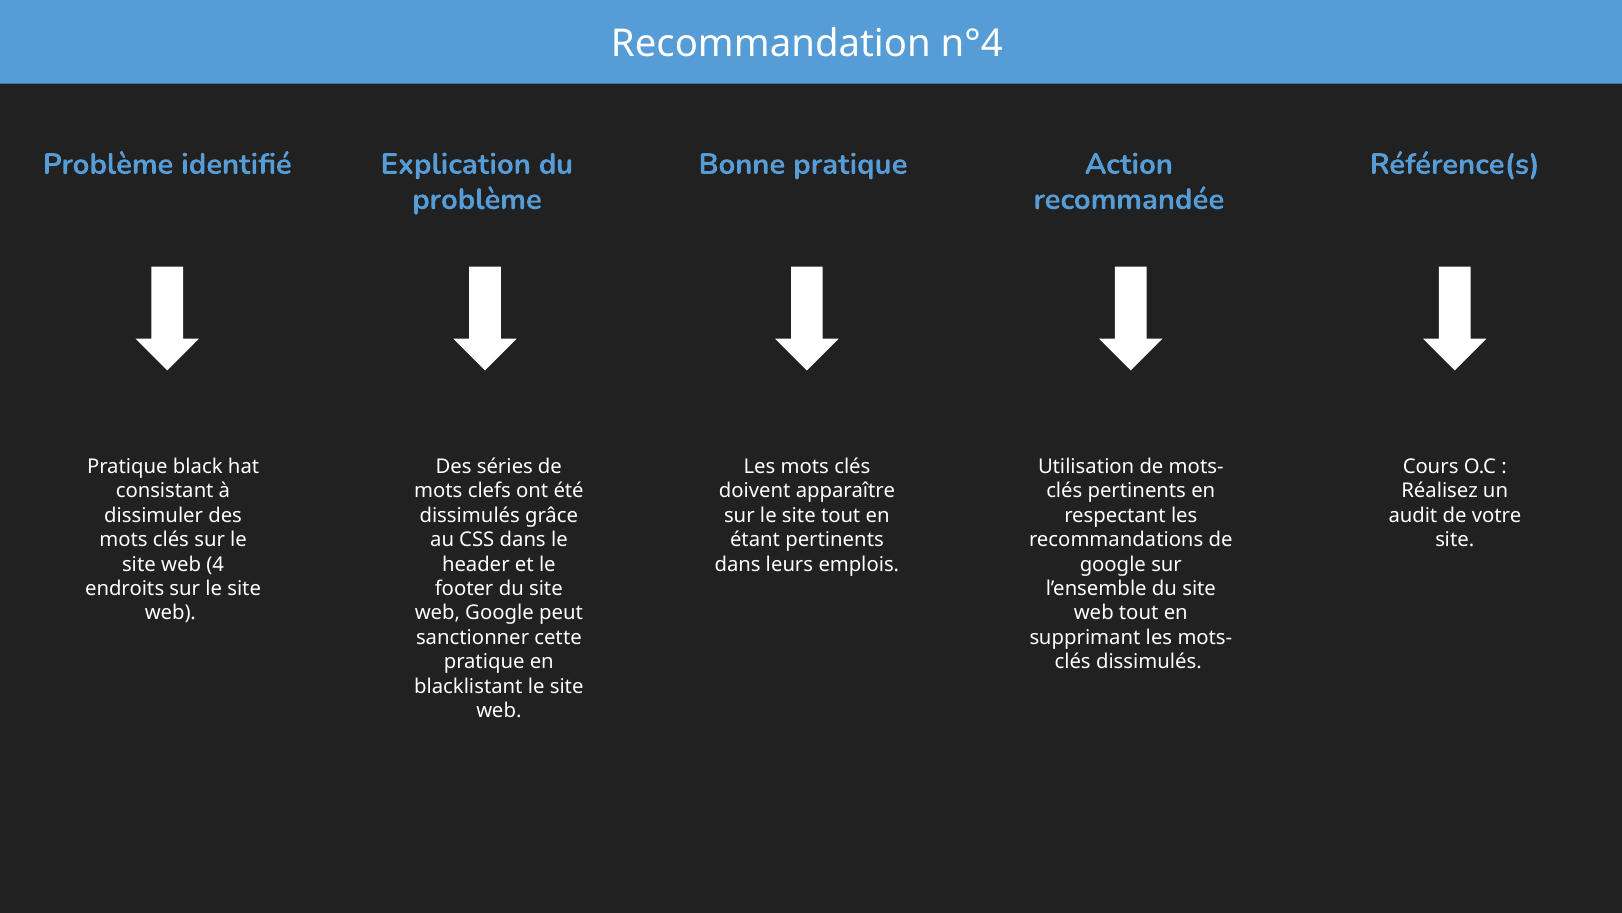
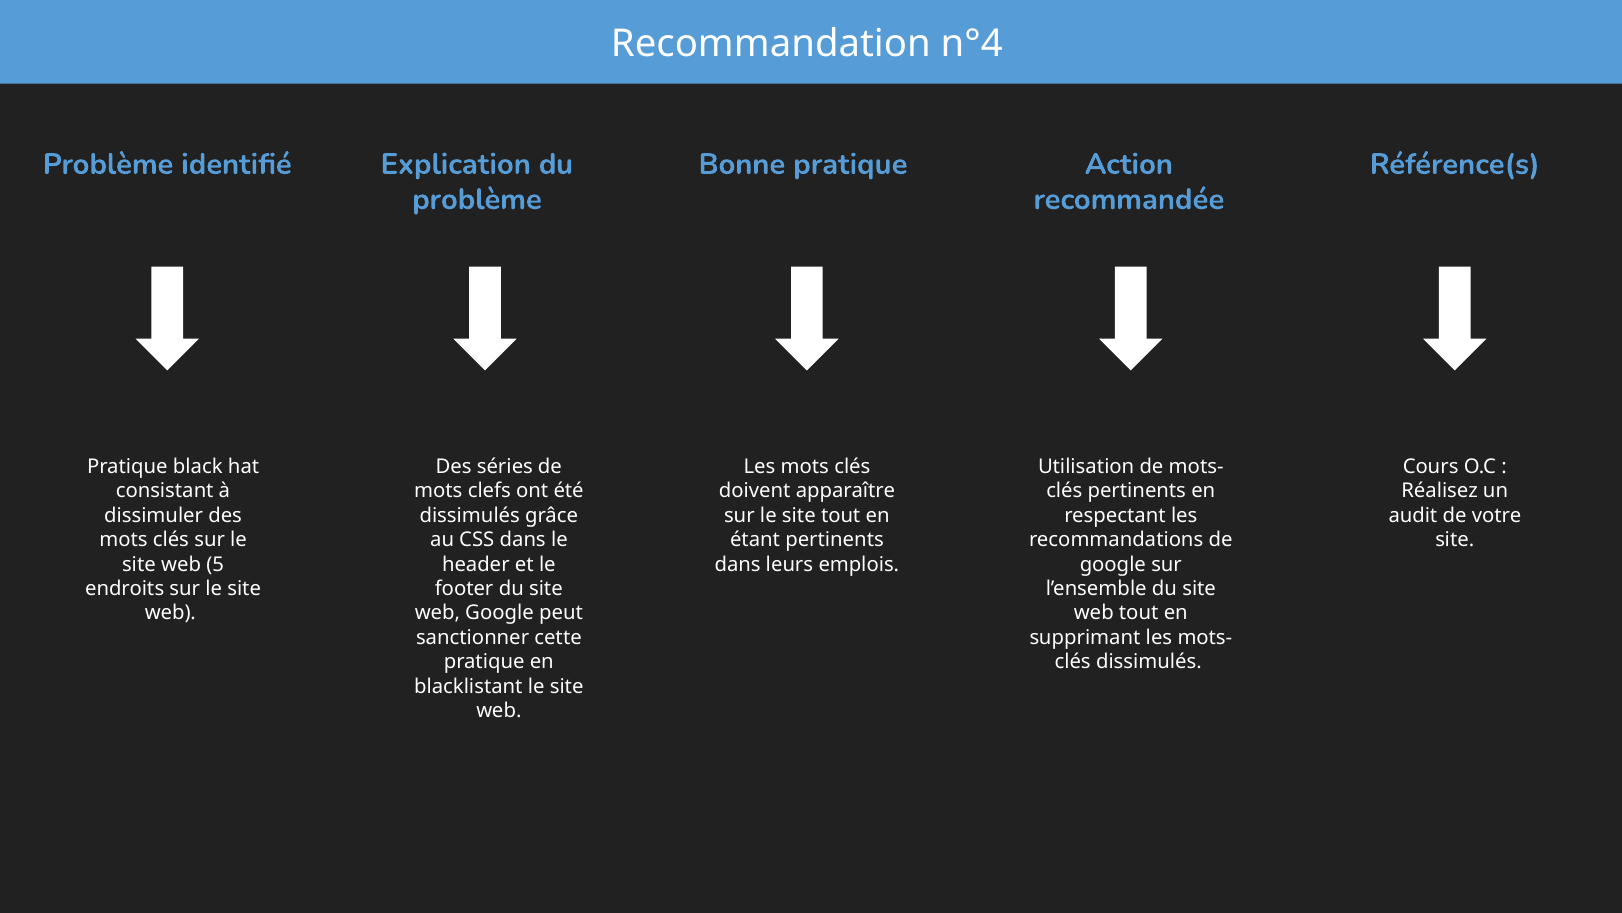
4: 4 -> 5
